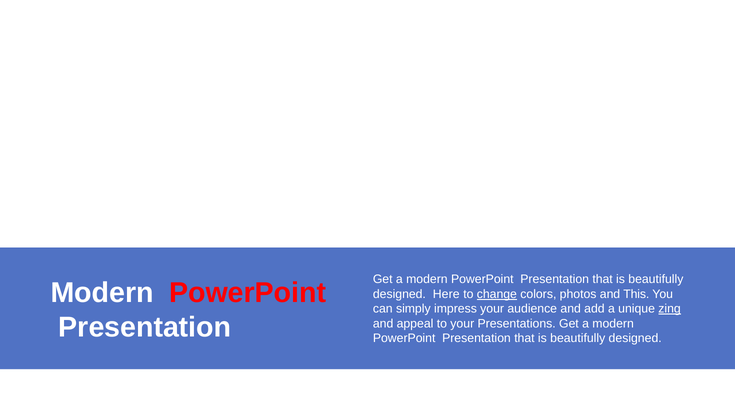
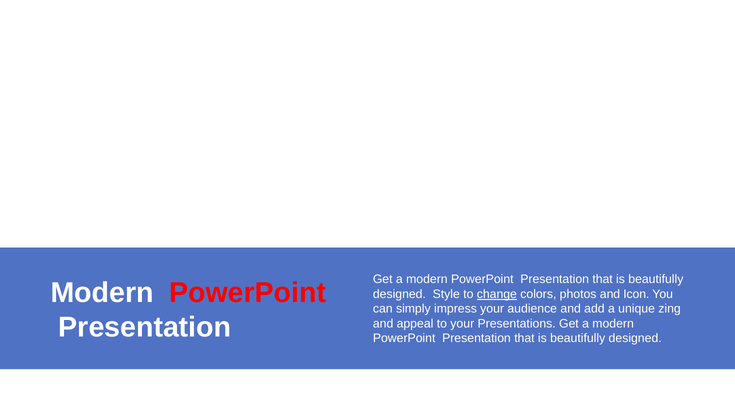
Here: Here -> Style
This: This -> Icon
zing underline: present -> none
